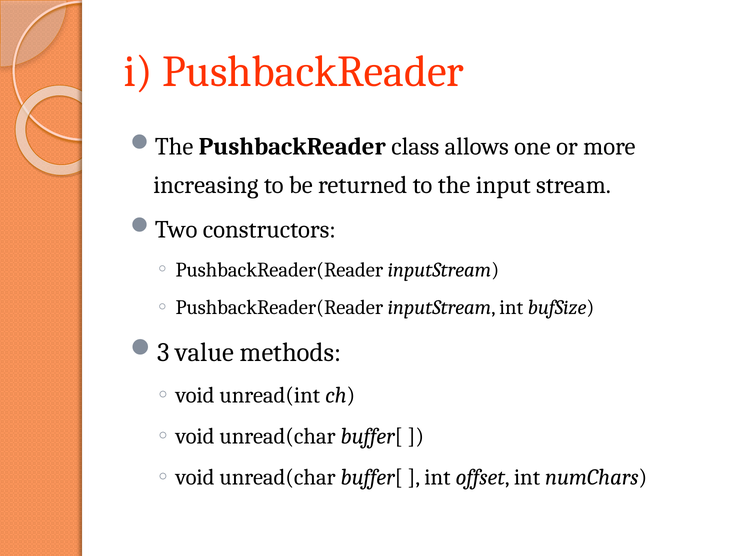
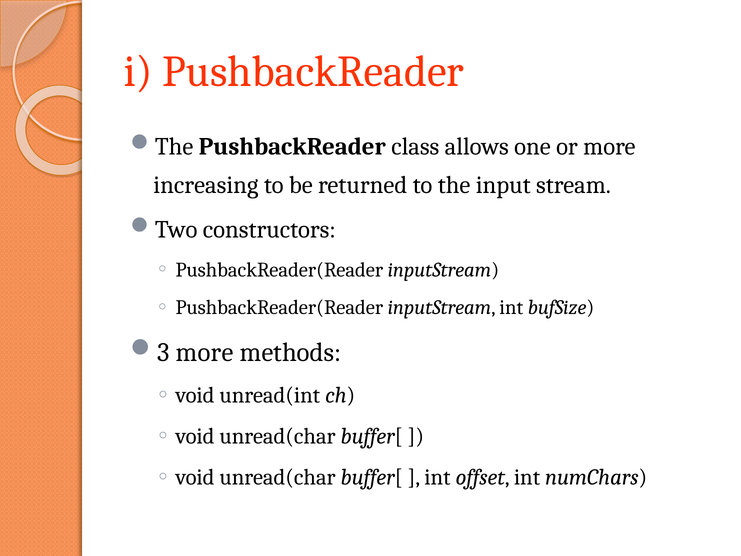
3 value: value -> more
